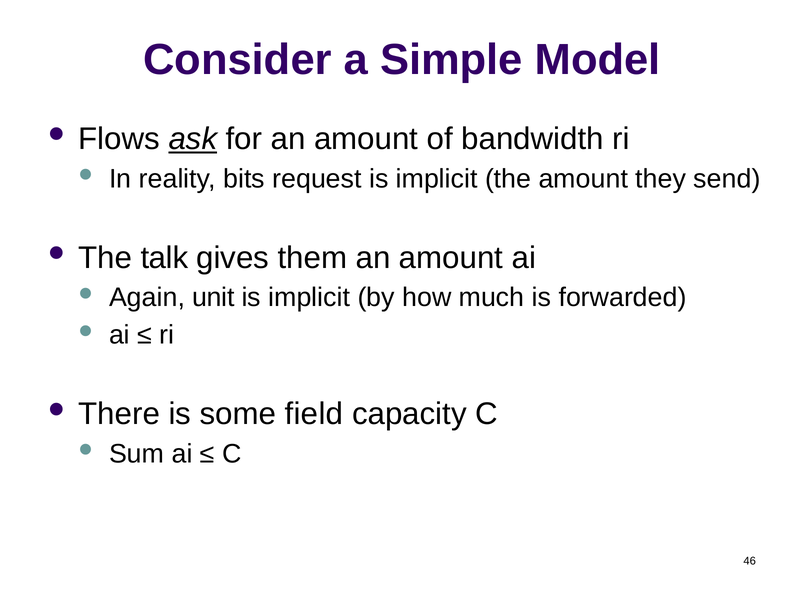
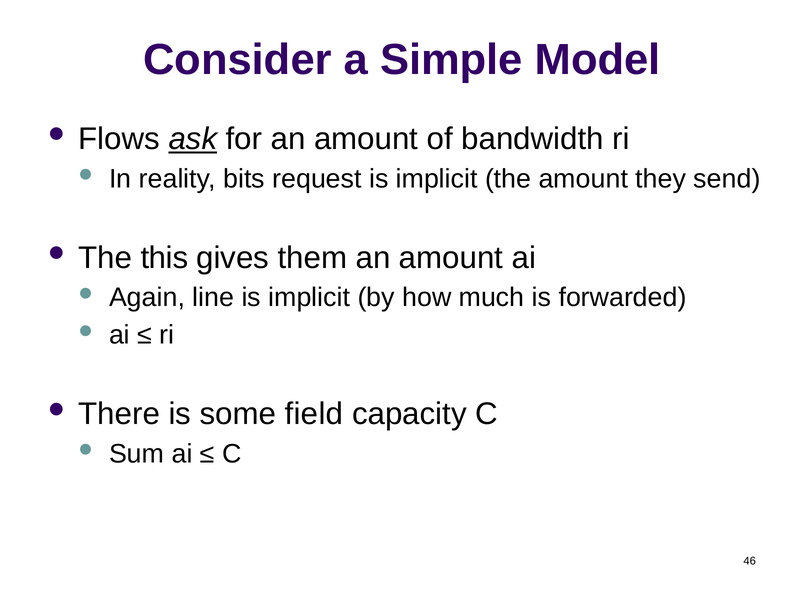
talk: talk -> this
unit: unit -> line
